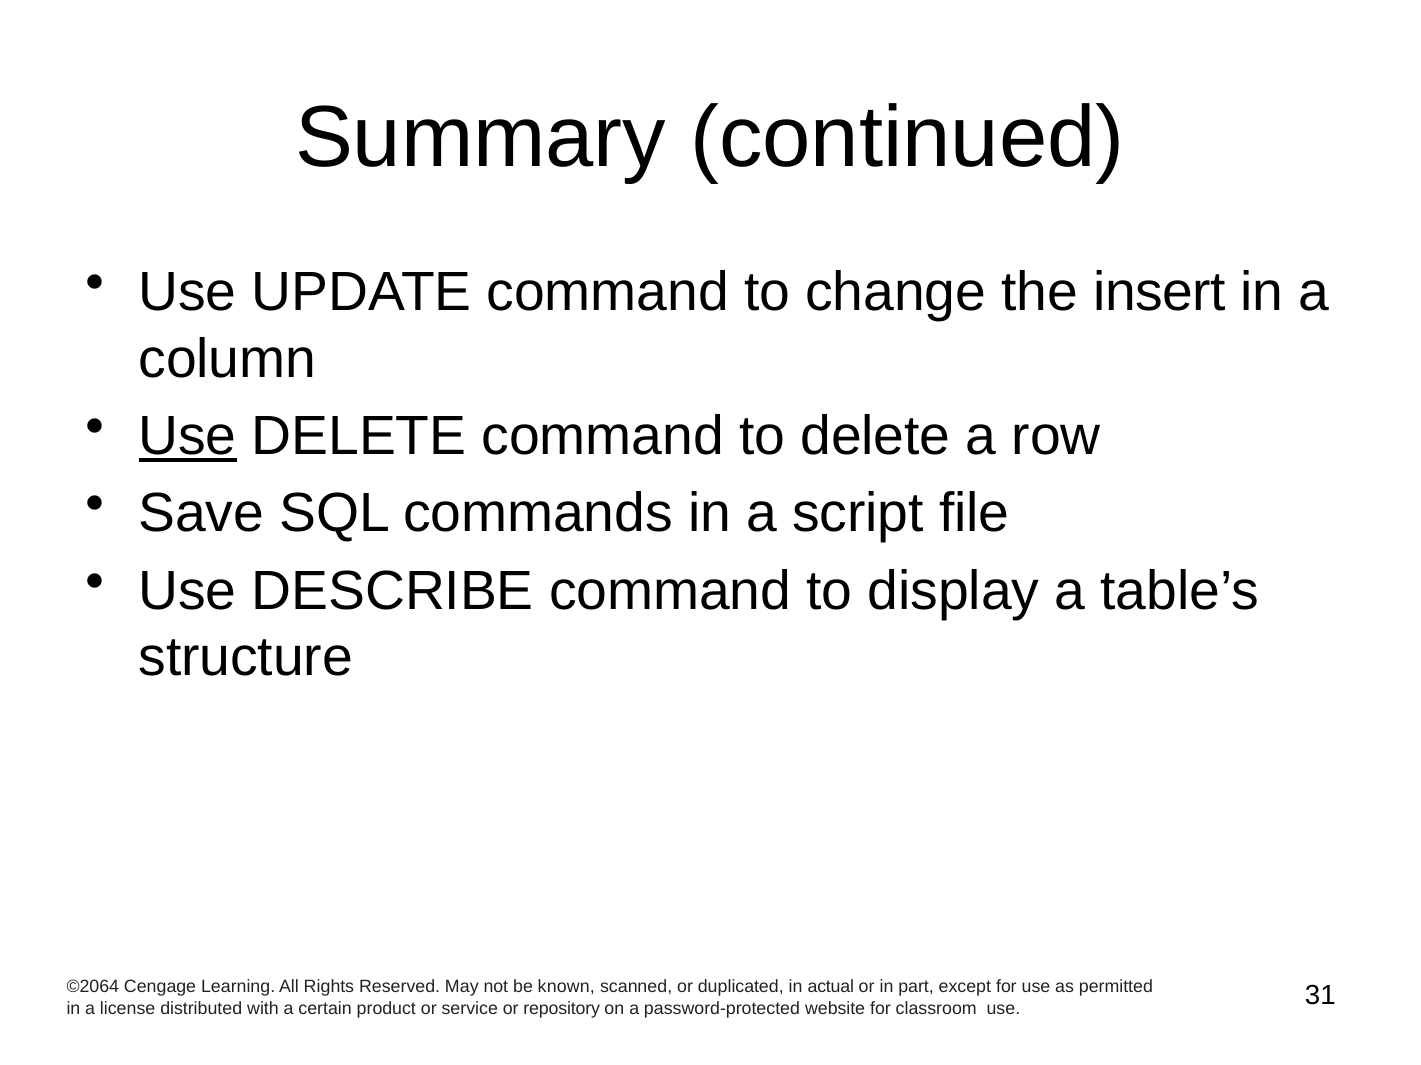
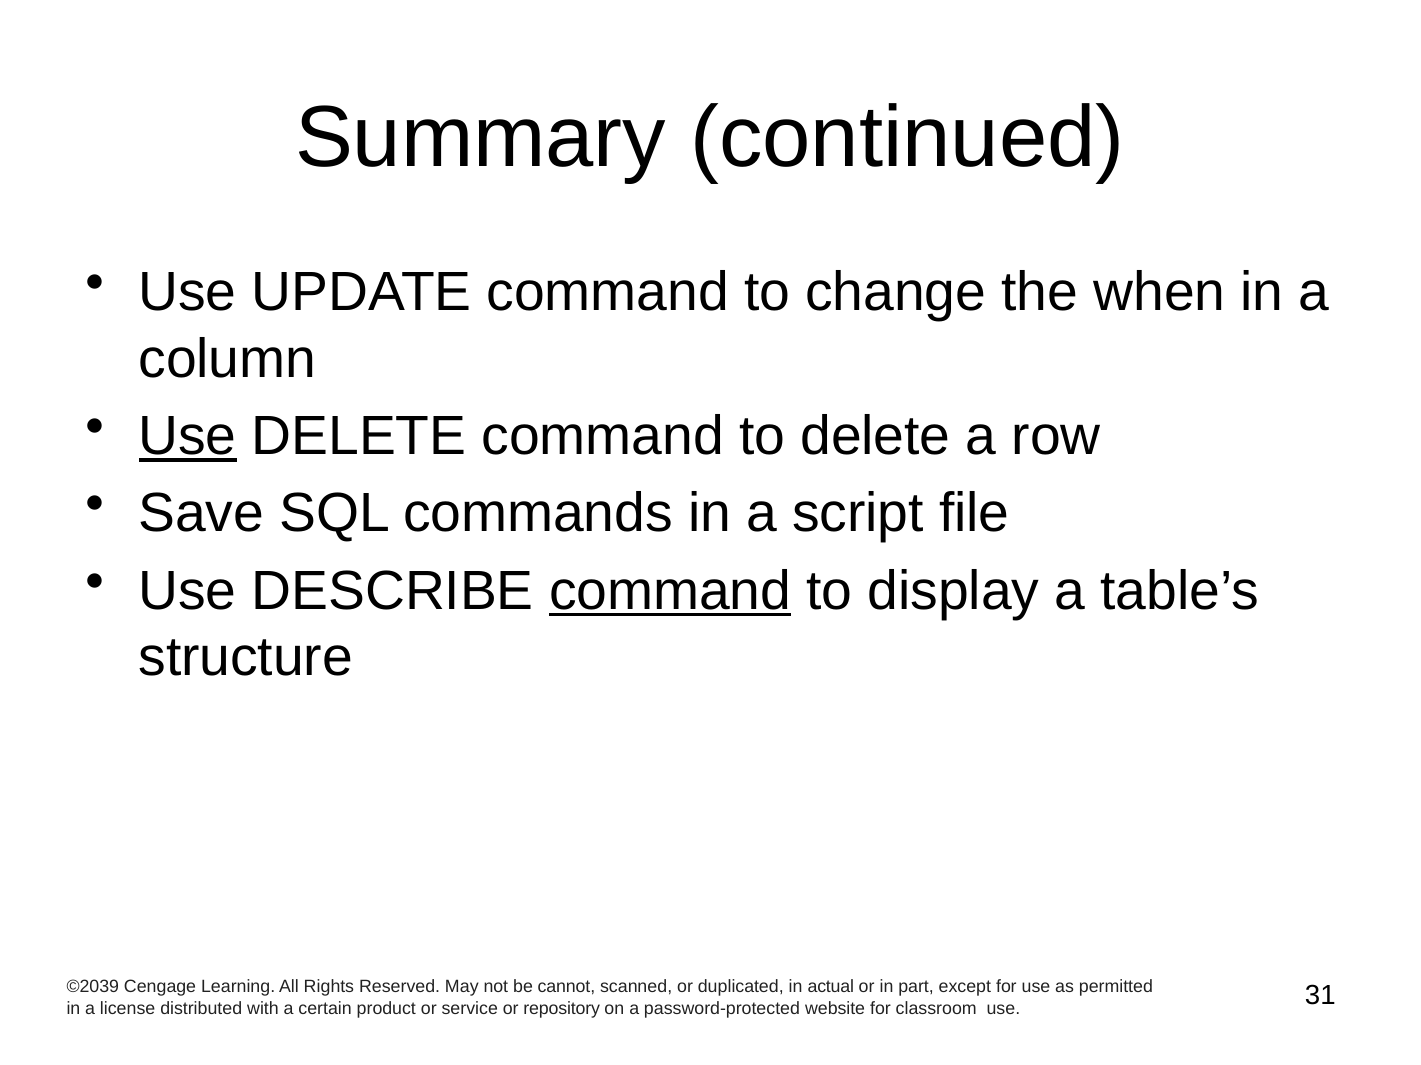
insert: insert -> when
command at (670, 591) underline: none -> present
©2064: ©2064 -> ©2039
known: known -> cannot
